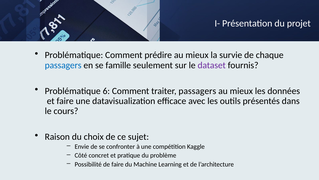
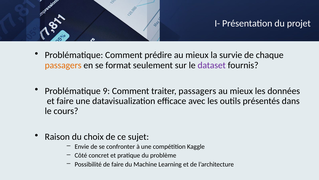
passagers at (63, 65) colour: blue -> orange
famille: famille -> format
6: 6 -> 9
